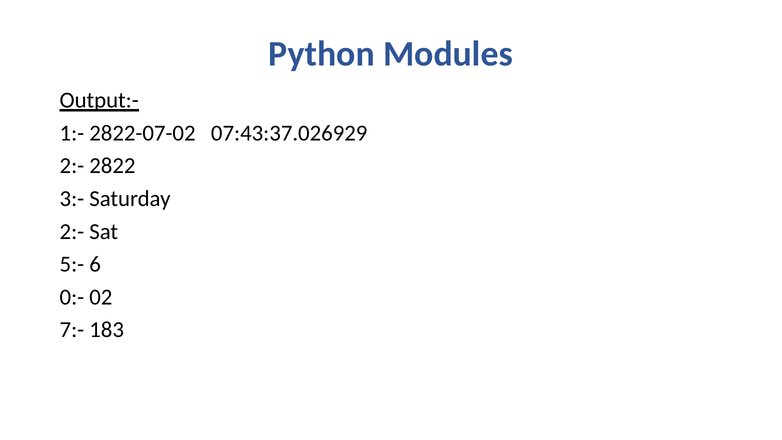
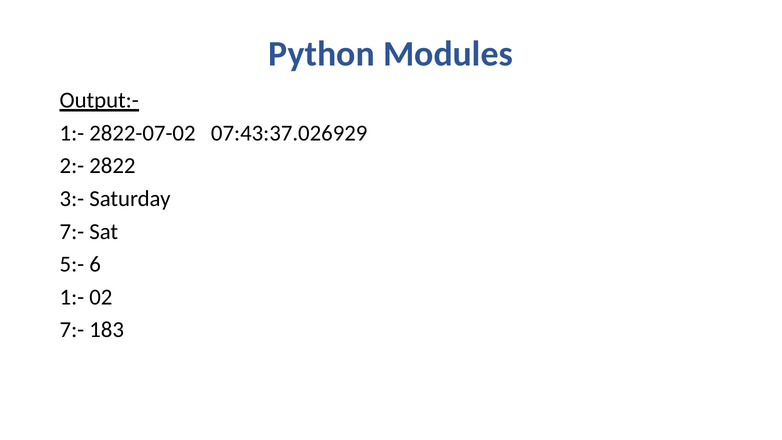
2:- at (72, 231): 2:- -> 7:-
0:- at (72, 297): 0:- -> 1:-
